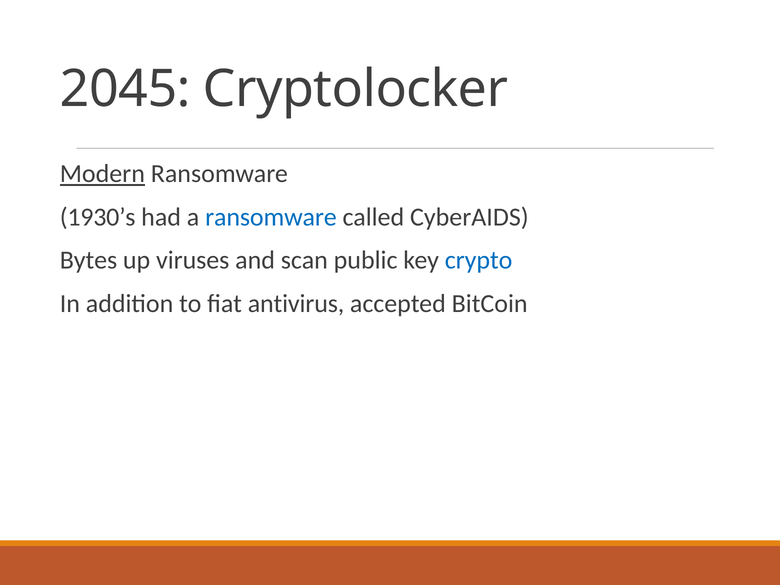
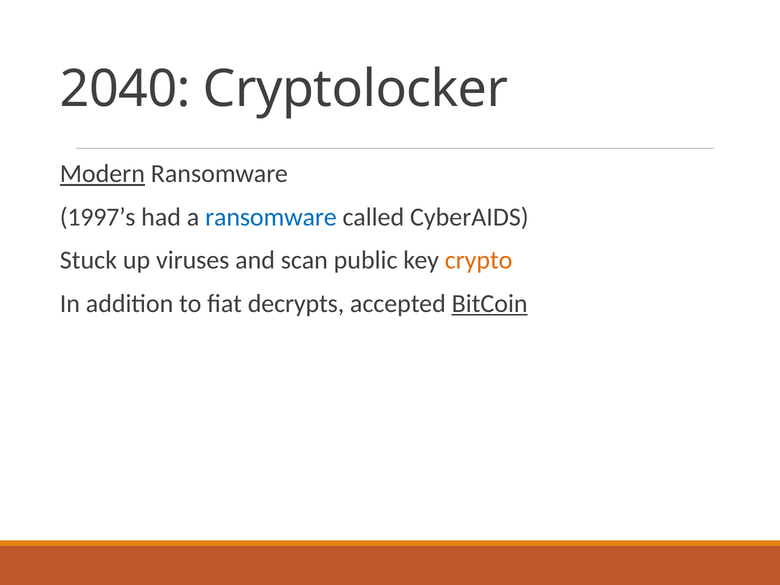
2045: 2045 -> 2040
1930’s: 1930’s -> 1997’s
Bytes: Bytes -> Stuck
crypto colour: blue -> orange
antivirus: antivirus -> decrypts
BitCoin underline: none -> present
